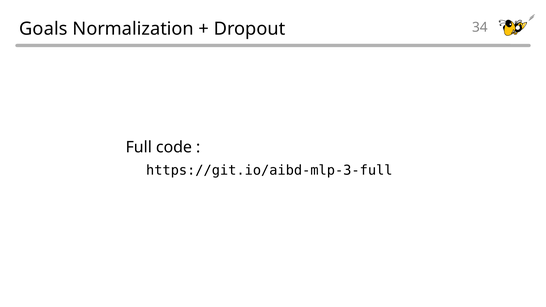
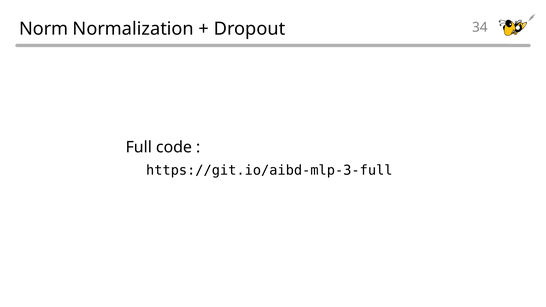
Goals: Goals -> Norm
